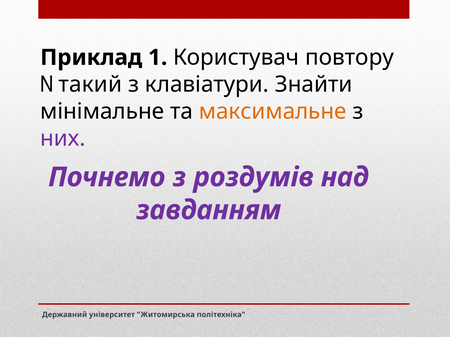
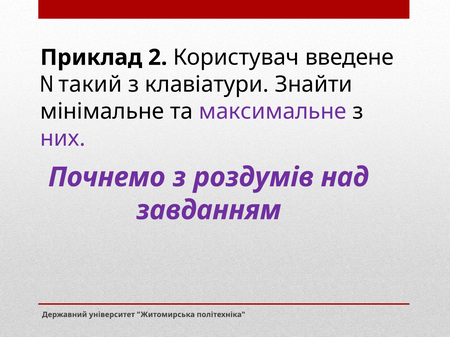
1: 1 -> 2
повтору: повтору -> введене
максимальне colour: orange -> purple
